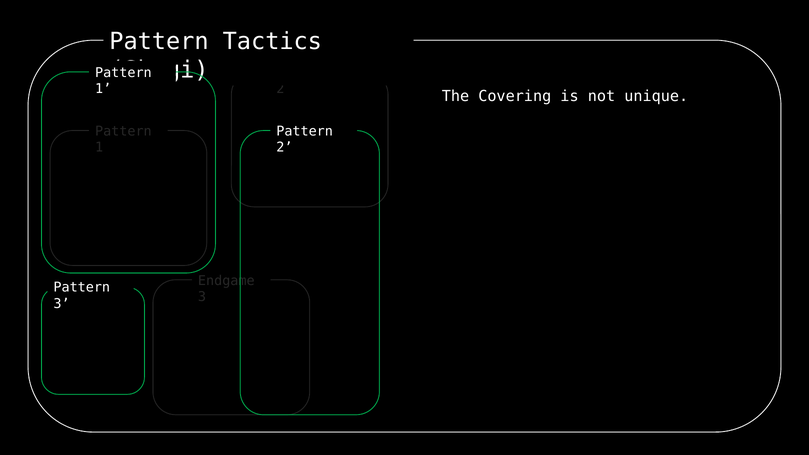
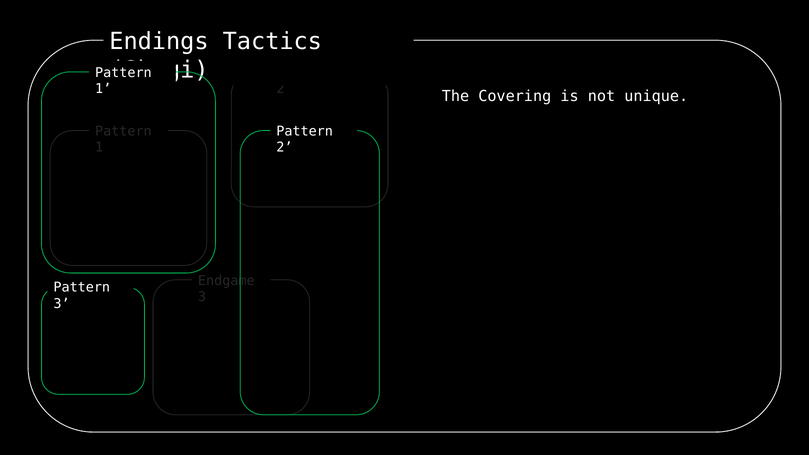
Pattern at (159, 42): Pattern -> Endings
